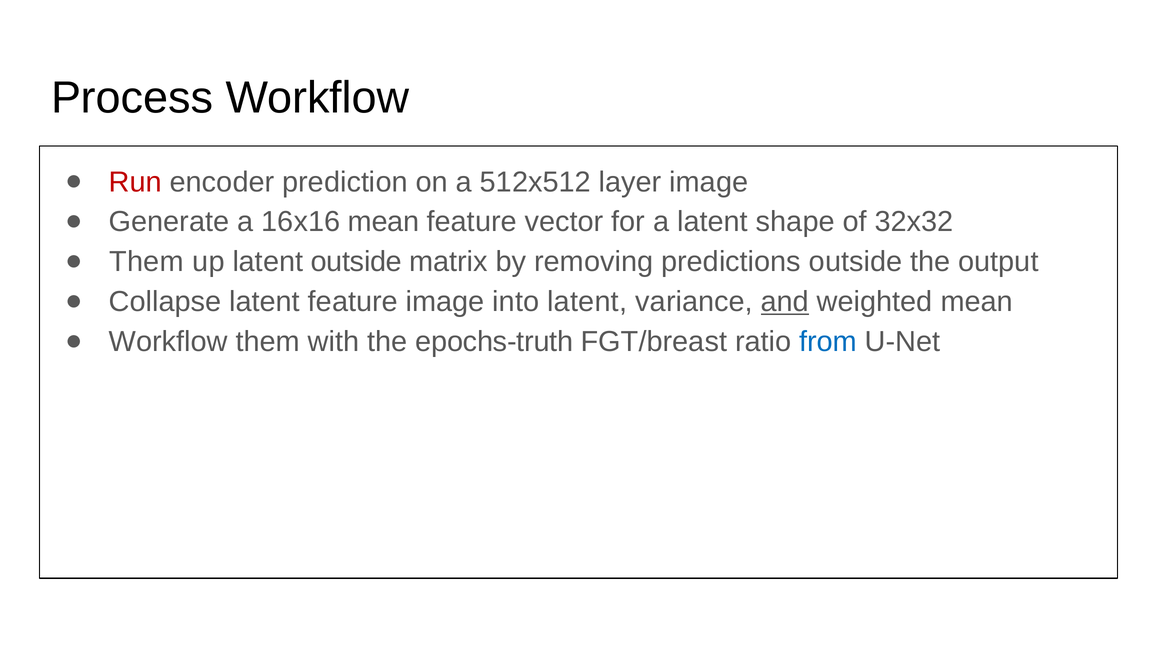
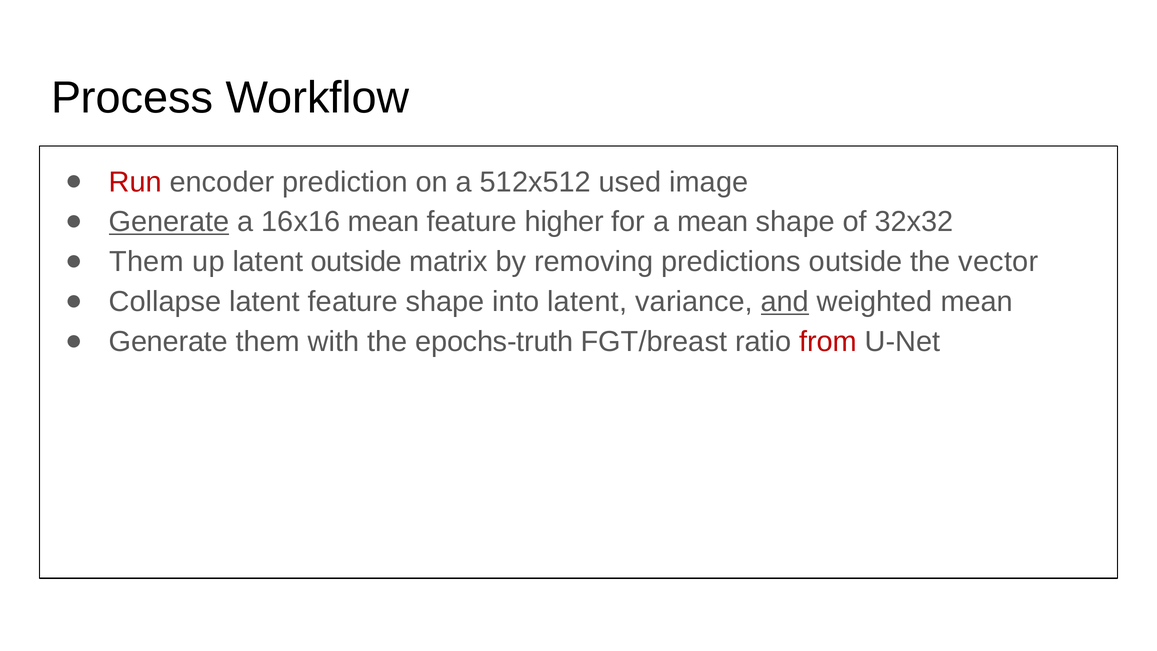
layer: layer -> used
Generate at (169, 222) underline: none -> present
vector: vector -> higher
a latent: latent -> mean
output: output -> vector
feature image: image -> shape
Workflow at (168, 342): Workflow -> Generate
from colour: blue -> red
